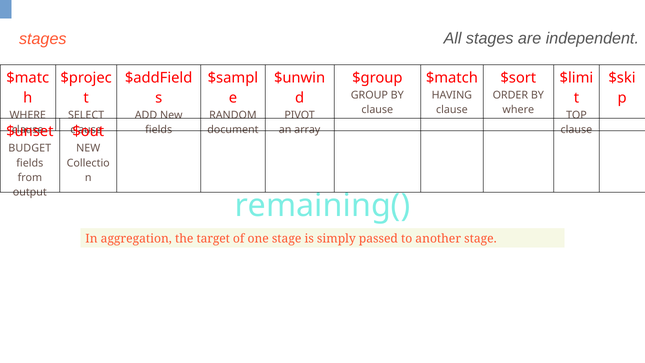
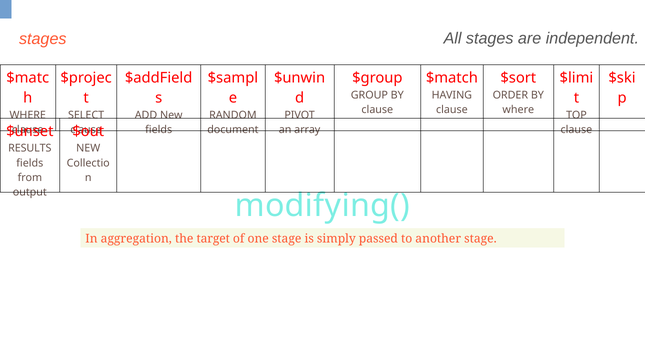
BUDGET: BUDGET -> RESULTS
remaining(: remaining( -> modifying(
